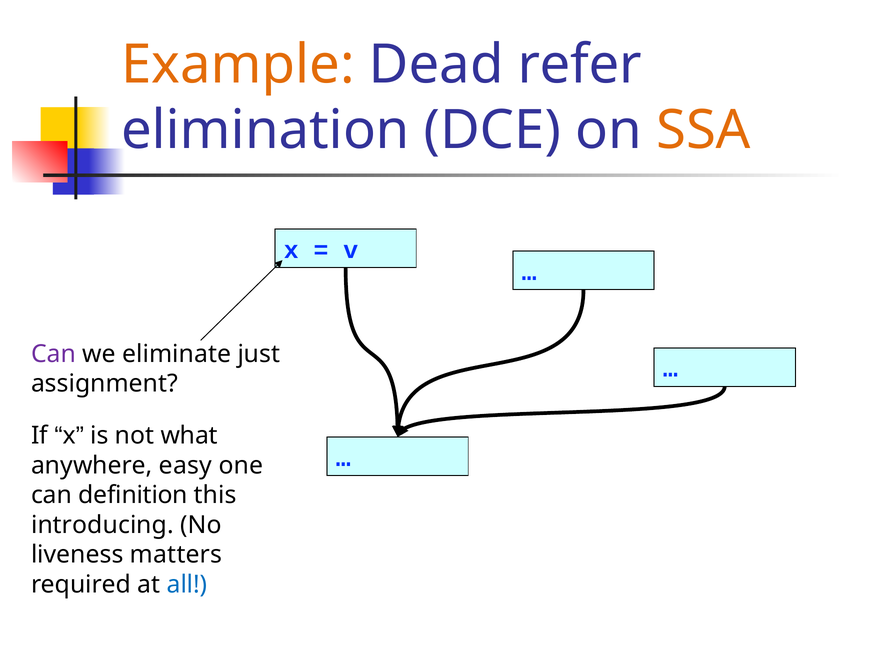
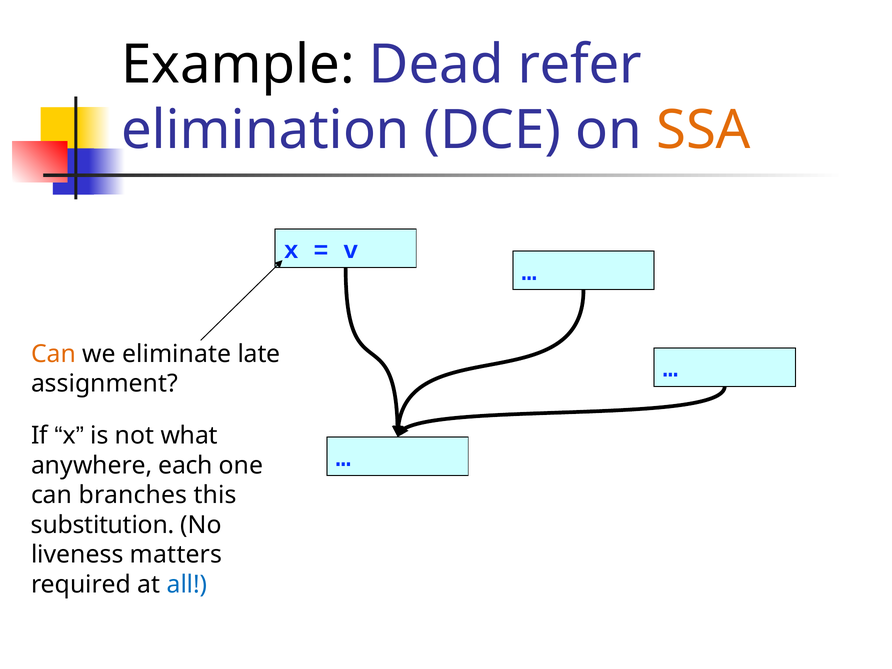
Example colour: orange -> black
Can at (54, 354) colour: purple -> orange
just: just -> late
easy: easy -> each
definition: definition -> branches
introducing: introducing -> substitution
